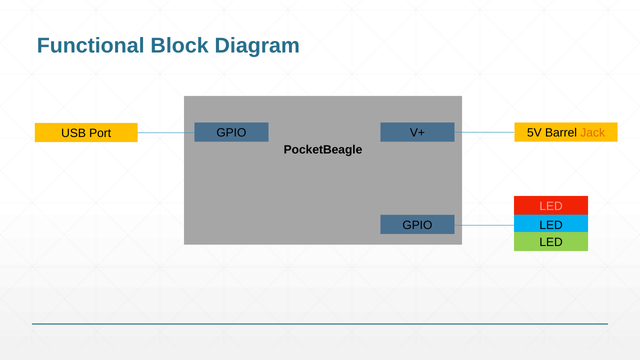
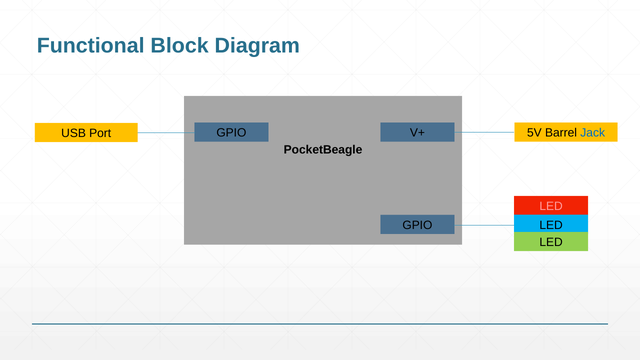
Jack colour: orange -> blue
